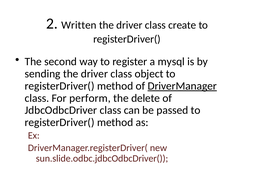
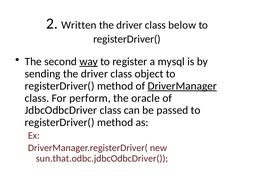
create: create -> below
way underline: none -> present
delete: delete -> oracle
sun.slide.odbc.jdbcOdbcDriver(: sun.slide.odbc.jdbcOdbcDriver( -> sun.that.odbc.jdbcOdbcDriver(
